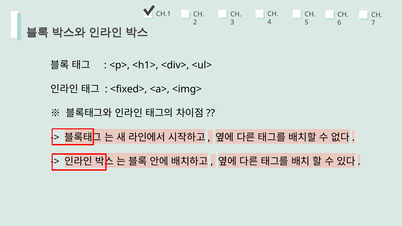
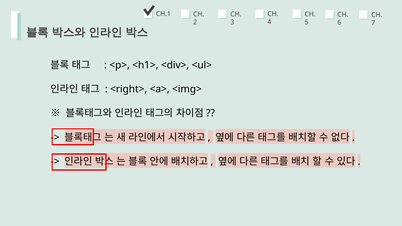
<fixed>: <fixed> -> <right>
